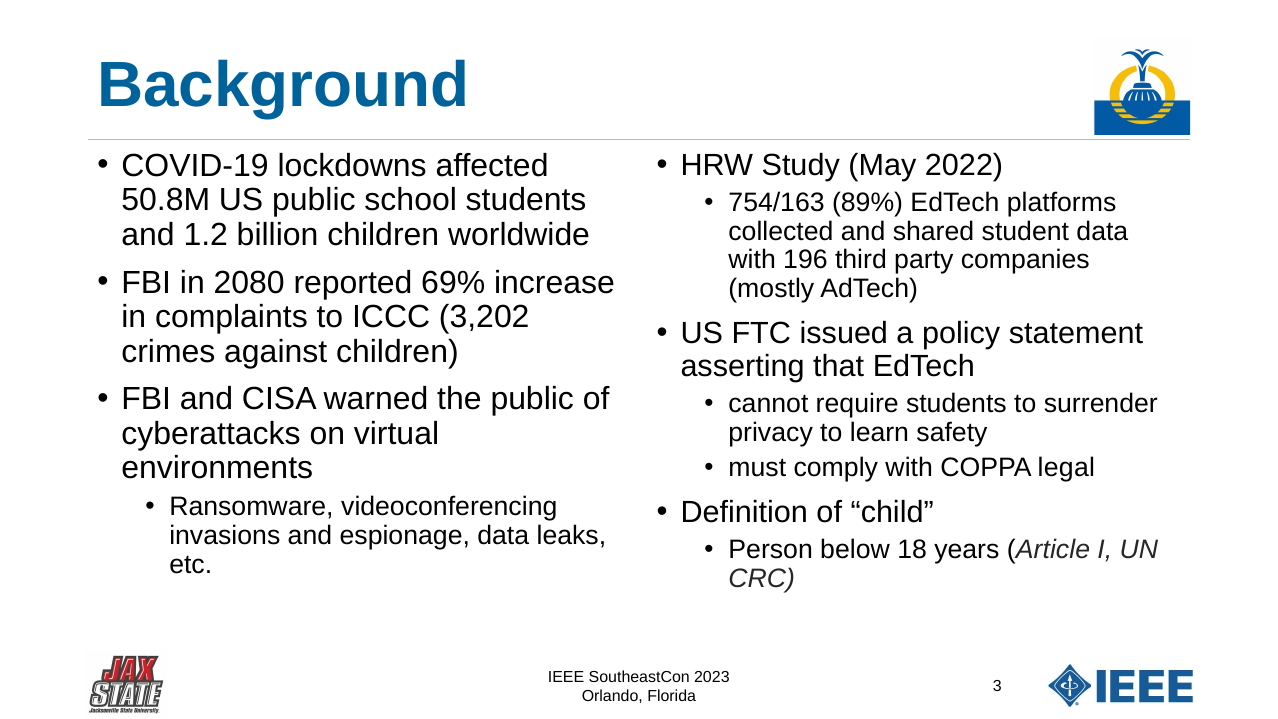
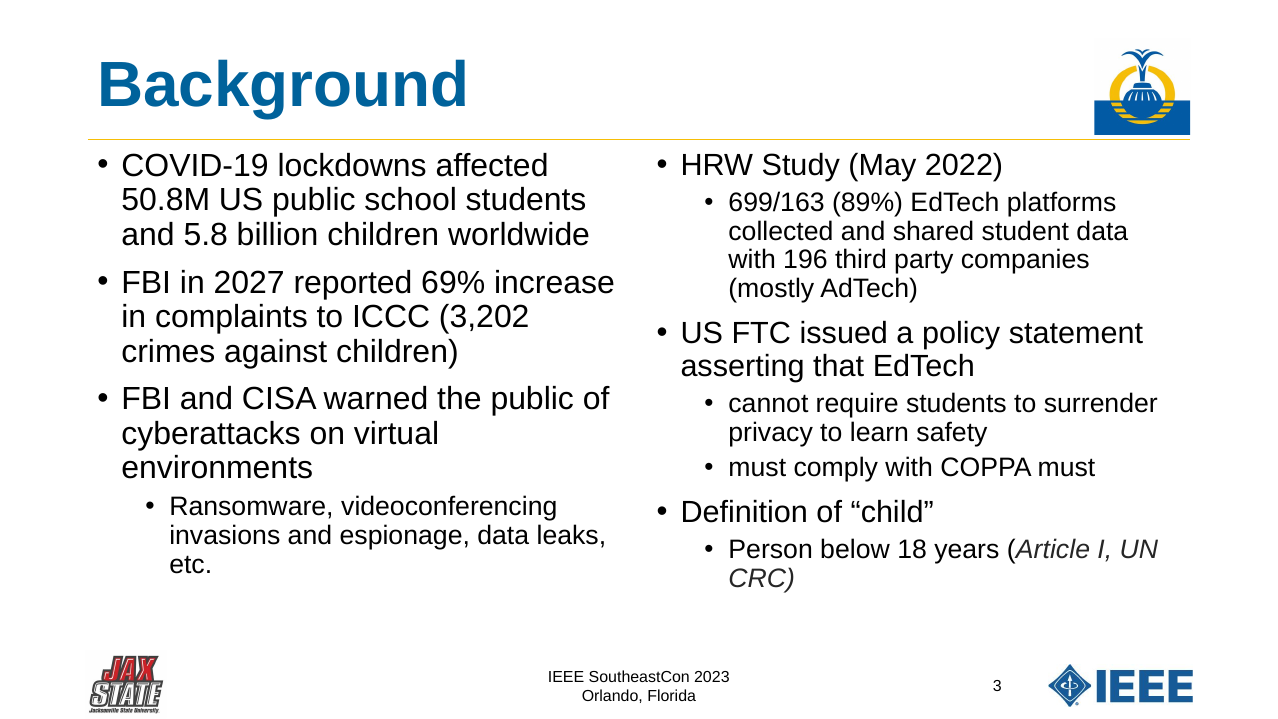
754/163: 754/163 -> 699/163
1.2: 1.2 -> 5.8
2080: 2080 -> 2027
COPPA legal: legal -> must
